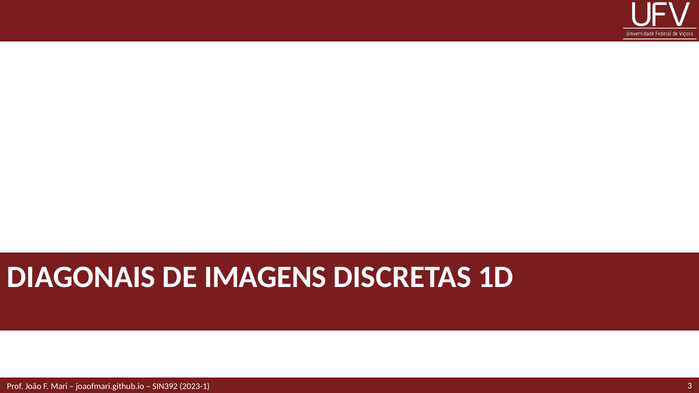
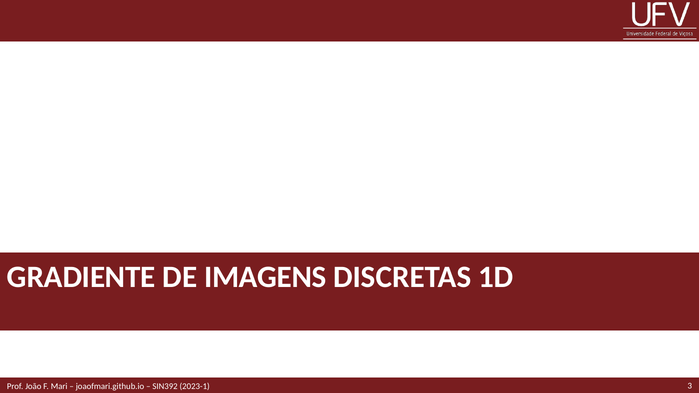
DIAGONAIS: DIAGONAIS -> GRADIENTE
